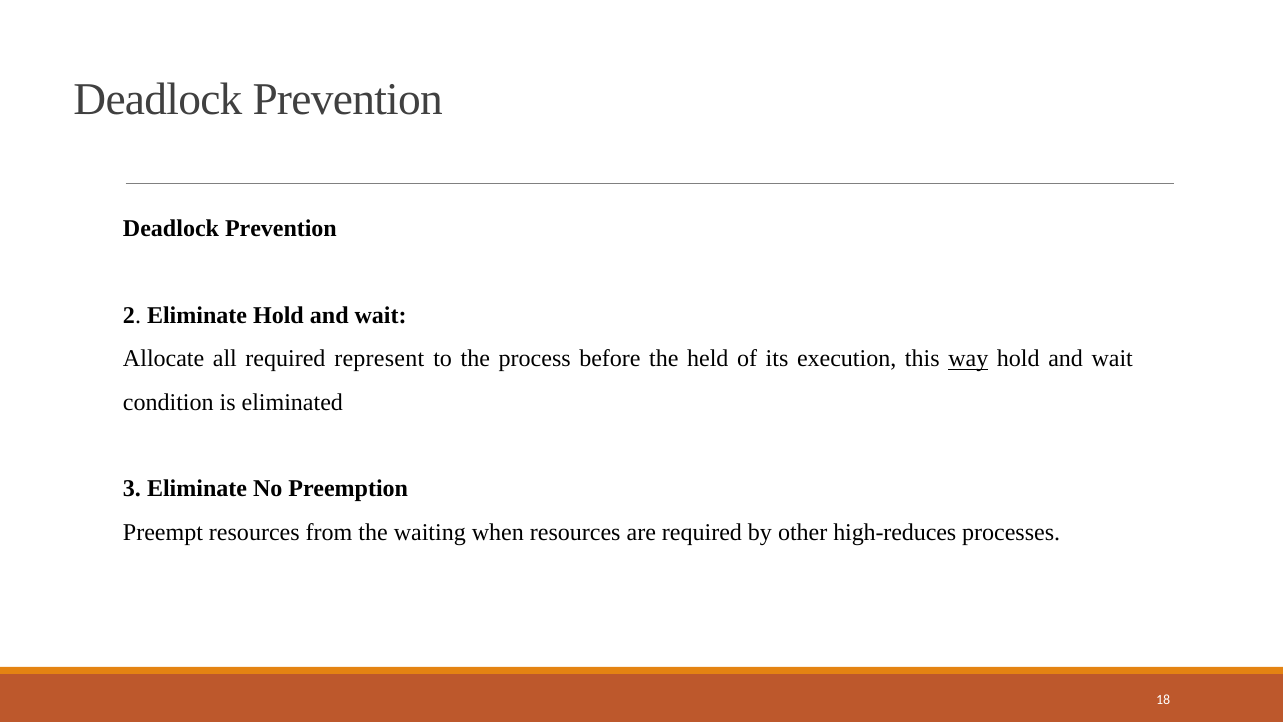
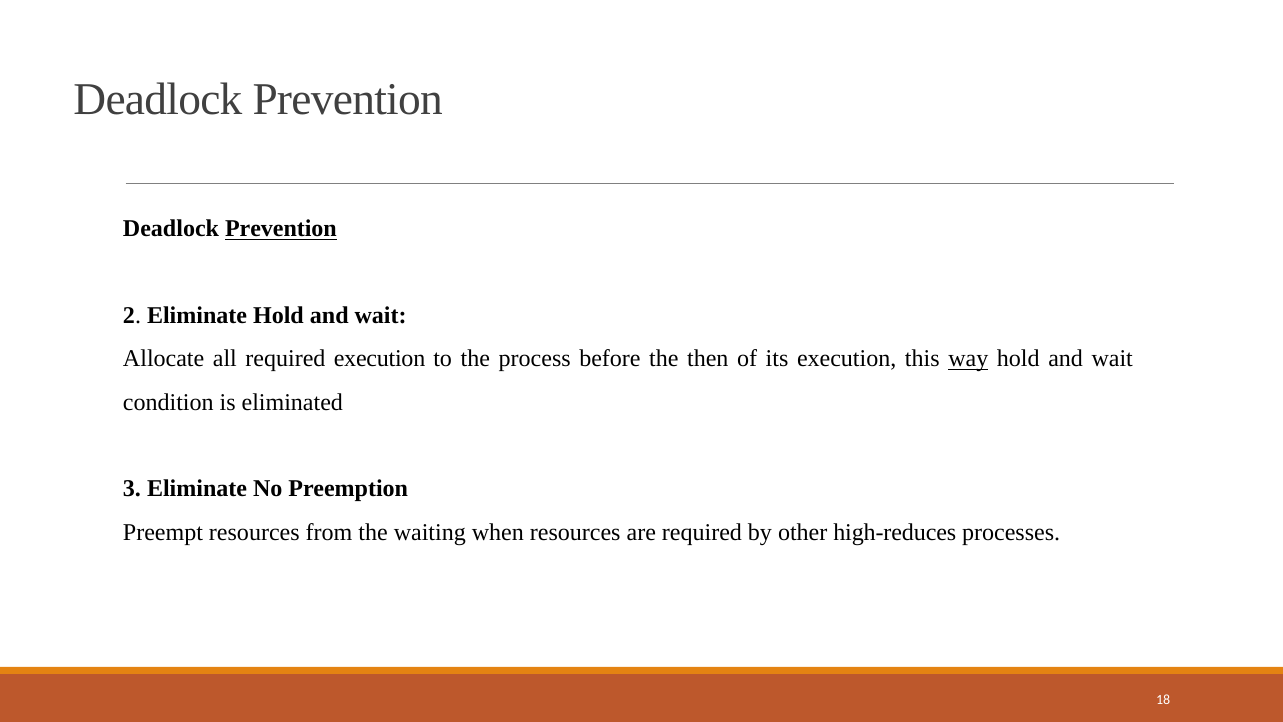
Prevention at (281, 229) underline: none -> present
required represent: represent -> execution
held: held -> then
